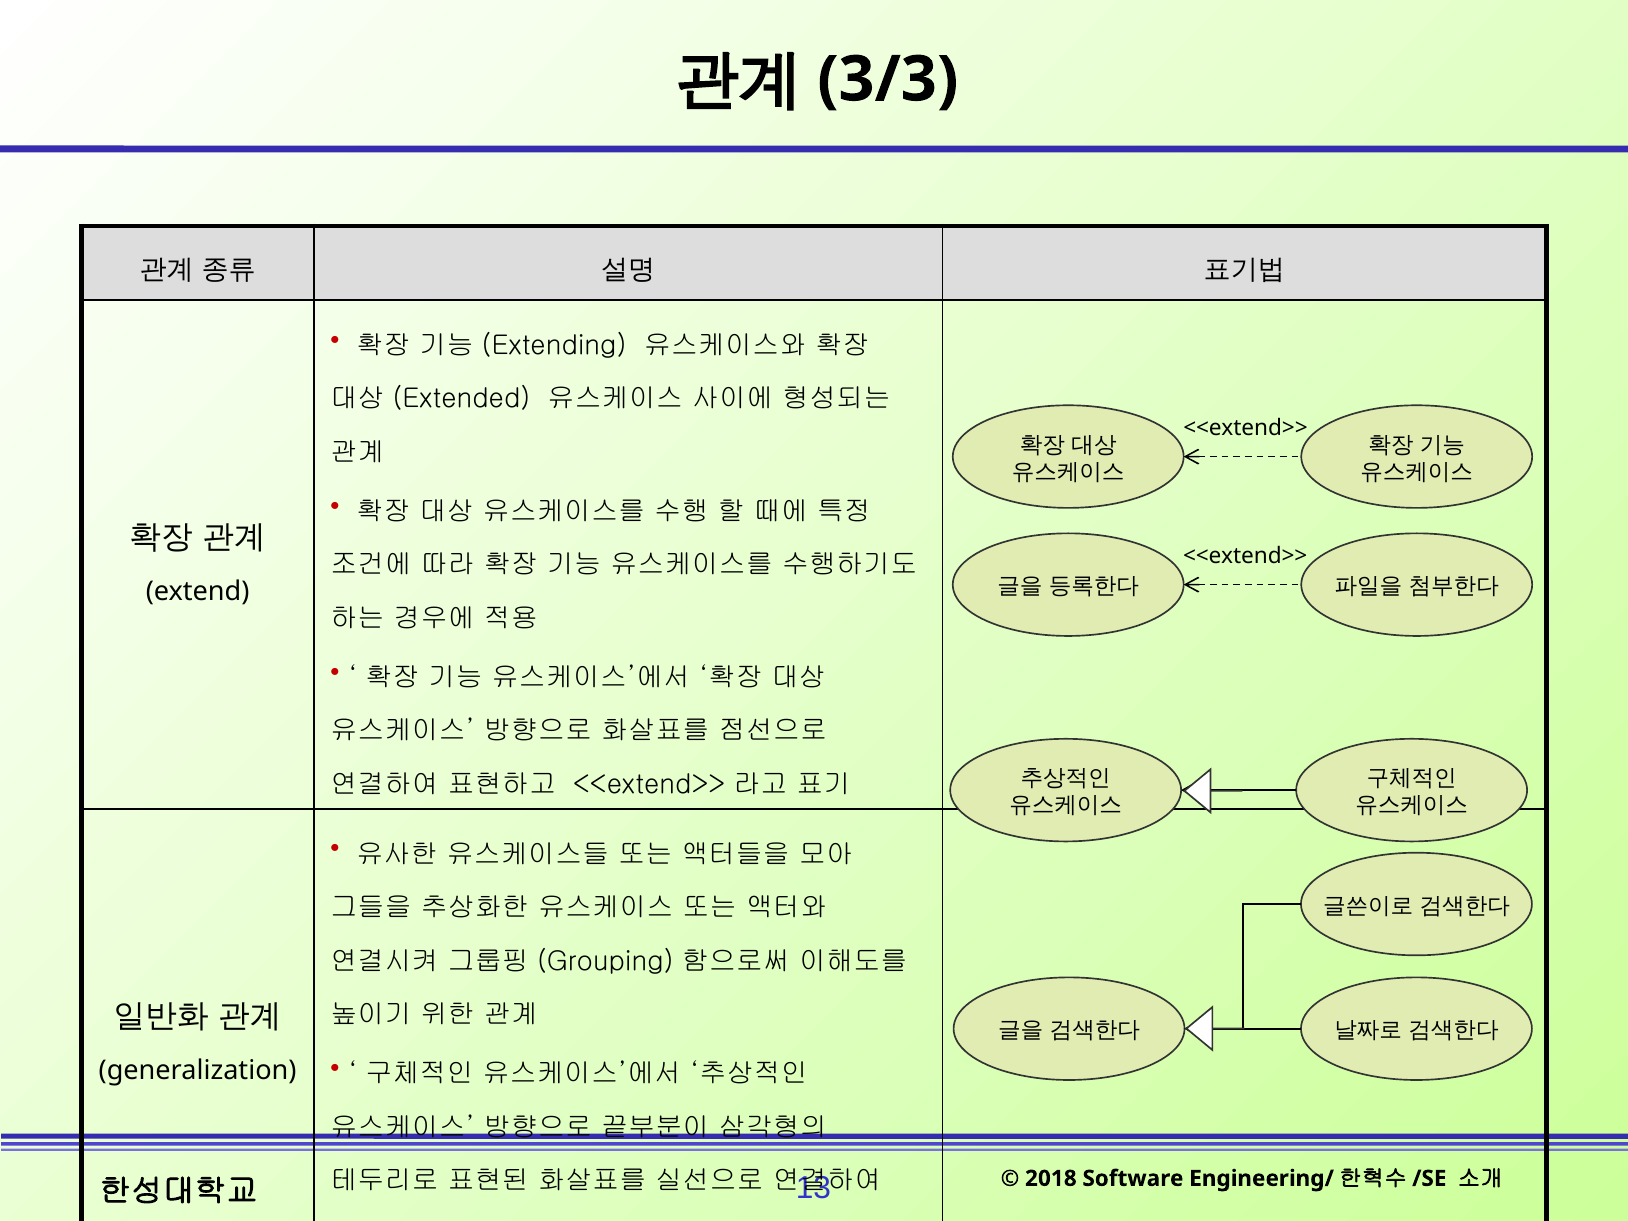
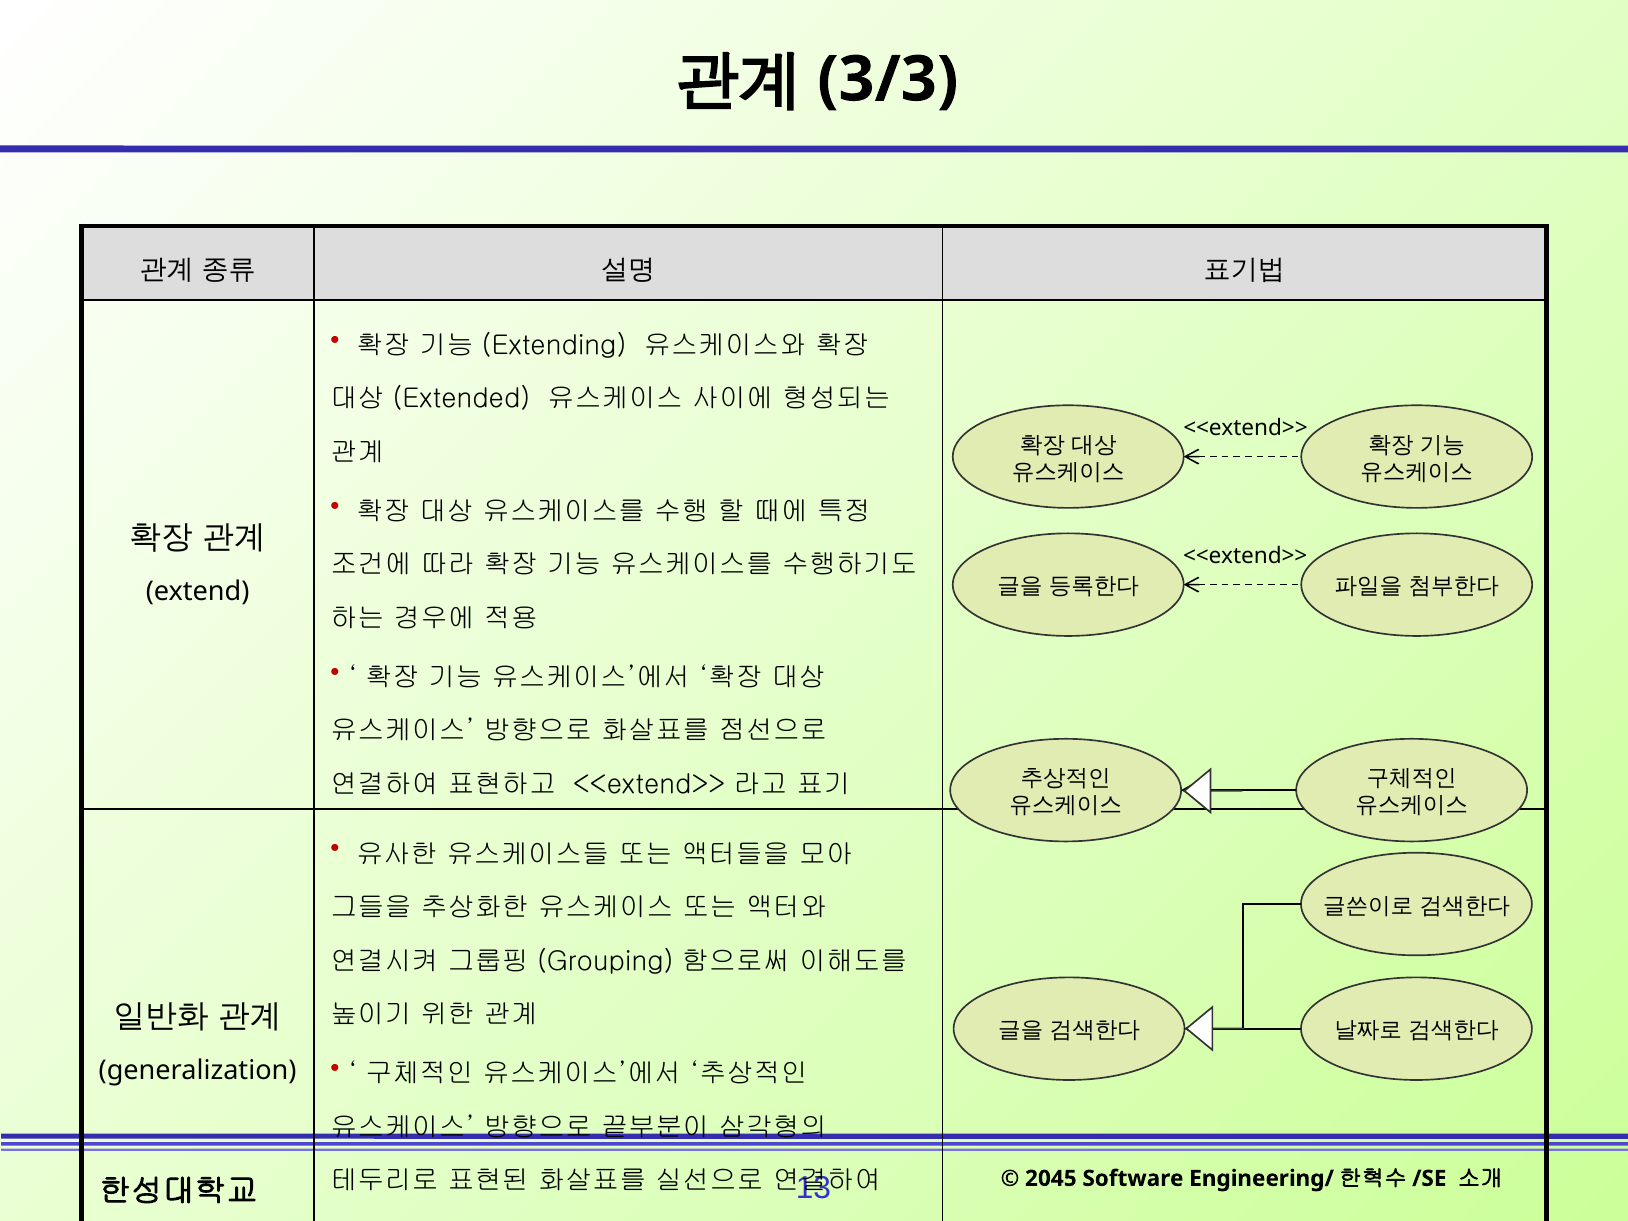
2018: 2018 -> 2045
